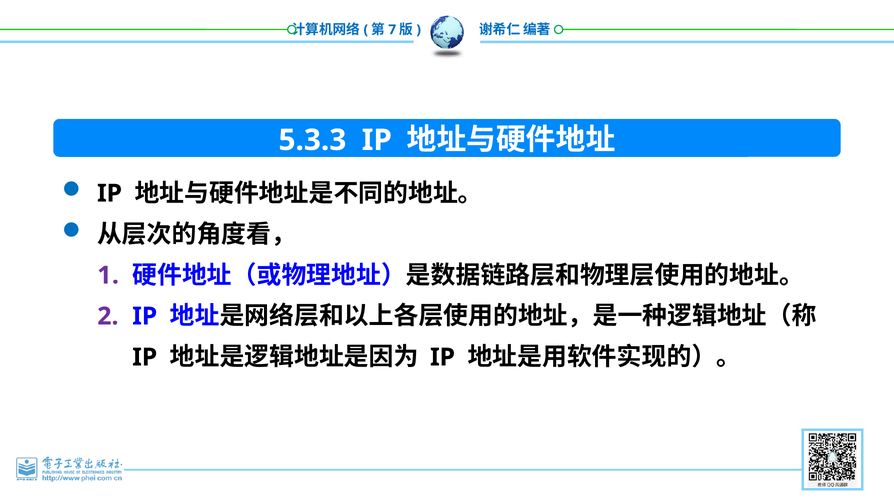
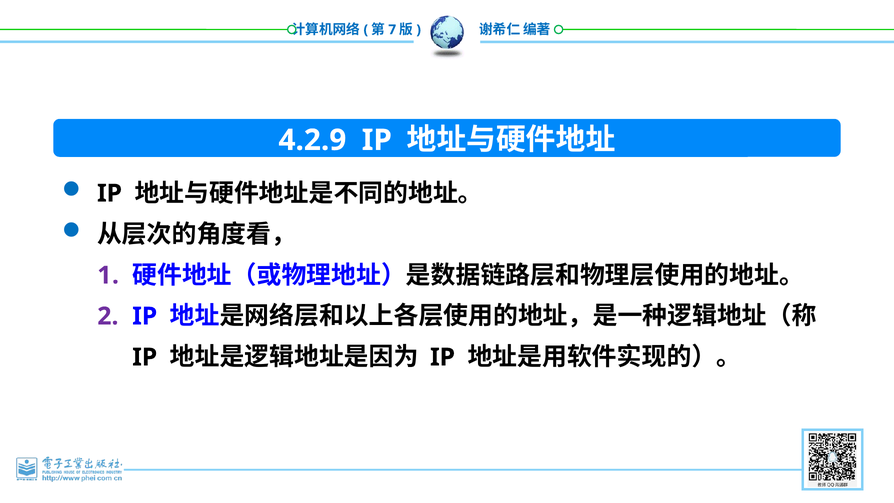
5.3.3: 5.3.3 -> 4.2.9
